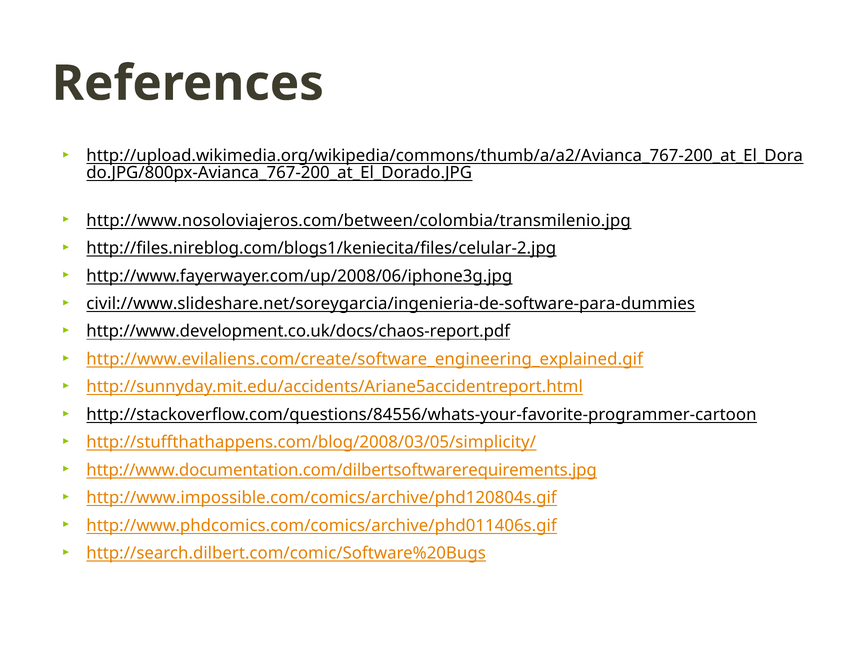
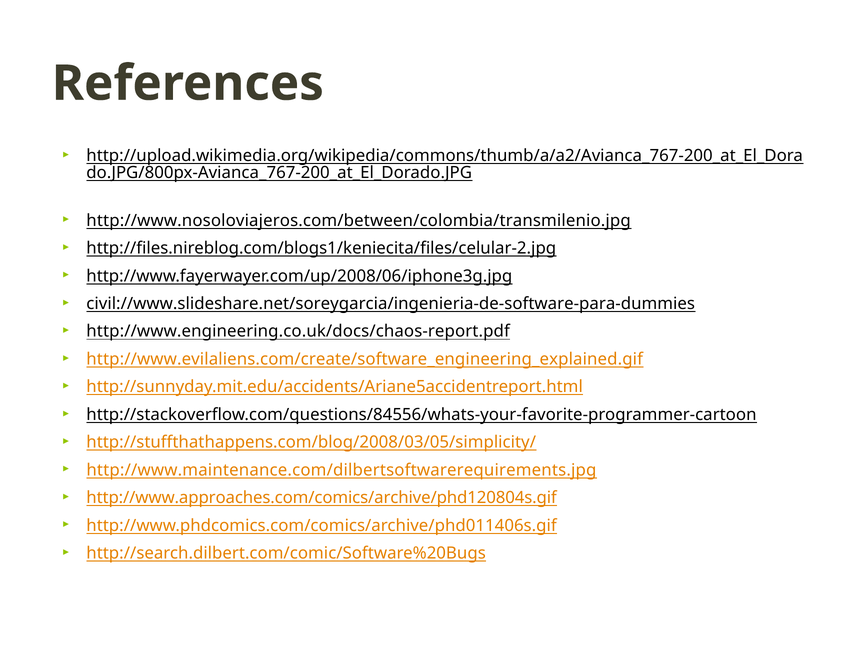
http://www.development.co.uk/docs/chaos-report.pdf: http://www.development.co.uk/docs/chaos-report.pdf -> http://www.engineering.co.uk/docs/chaos-report.pdf
http://www.documentation.com/dilbertsoftwarerequirements.jpg: http://www.documentation.com/dilbertsoftwarerequirements.jpg -> http://www.maintenance.com/dilbertsoftwarerequirements.jpg
http://www.impossible.com/comics/archive/phd120804s.gif: http://www.impossible.com/comics/archive/phd120804s.gif -> http://www.approaches.com/comics/archive/phd120804s.gif
